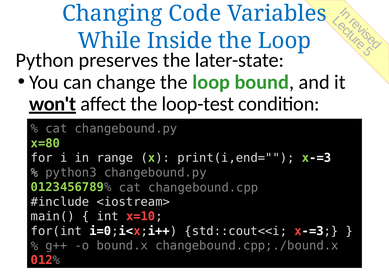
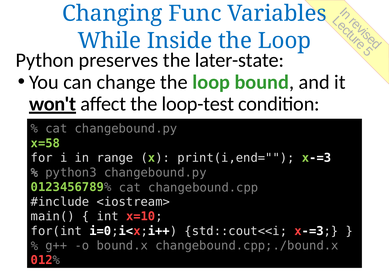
Code: Code -> Func
x=80: x=80 -> x=58
